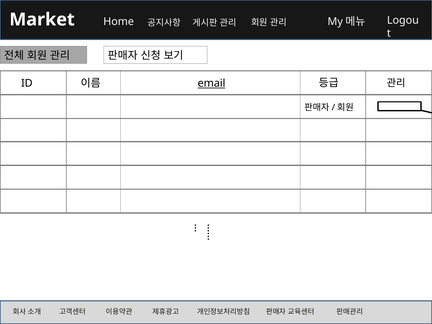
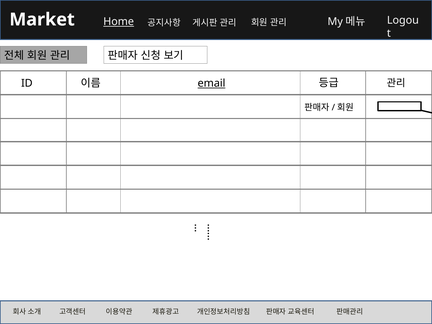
Home underline: none -> present
